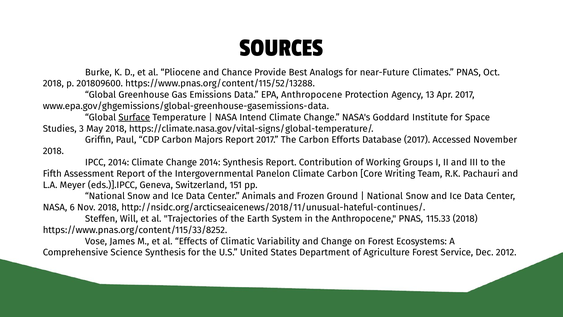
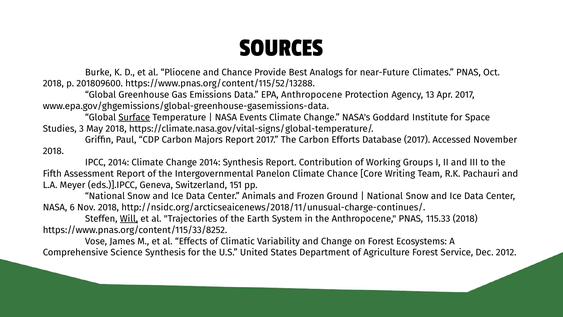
Intend: Intend -> Events
Climate Carbon: Carbon -> Chance
http://nsidc.org/arcticseaicenews/2018/11/unusual-hateful-continues/: http://nsidc.org/arcticseaicenews/2018/11/unusual-hateful-continues/ -> http://nsidc.org/arcticseaicenews/2018/11/unusual-charge-continues/
Will underline: none -> present
